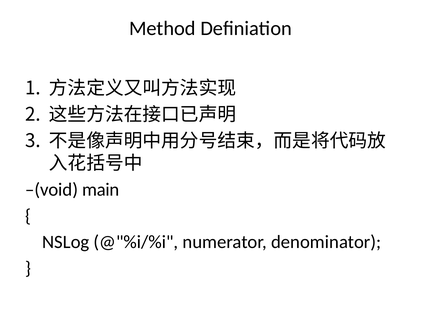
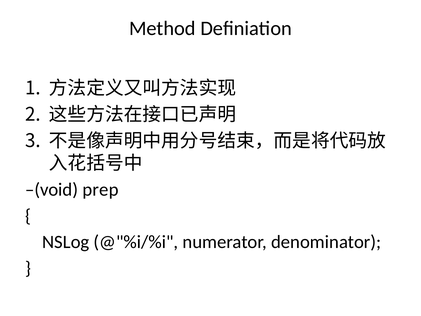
main: main -> prep
